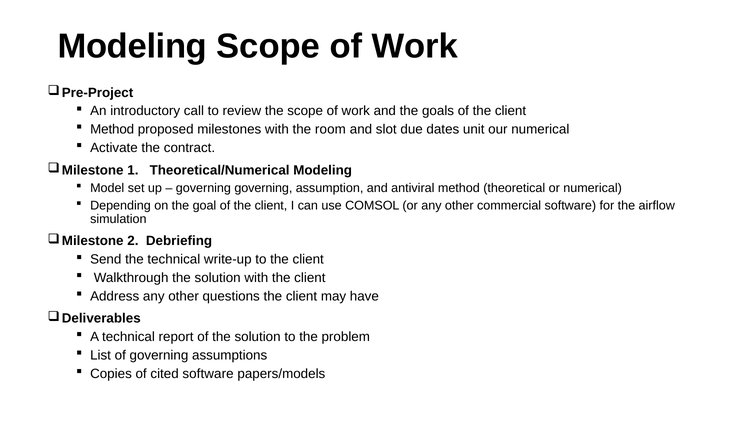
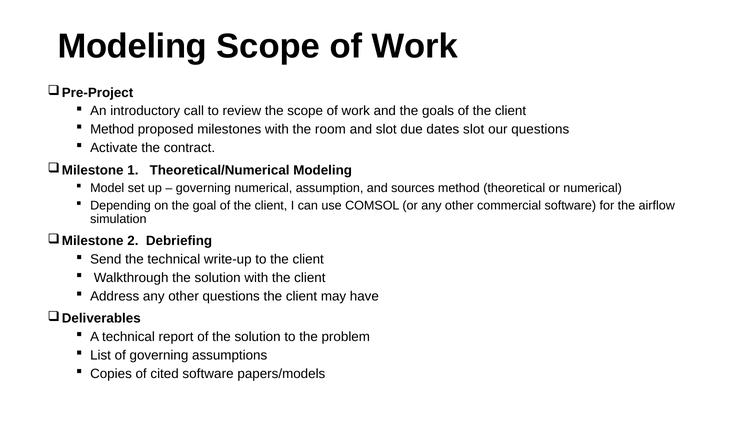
dates unit: unit -> slot
our numerical: numerical -> questions
governing governing: governing -> numerical
antiviral: antiviral -> sources
